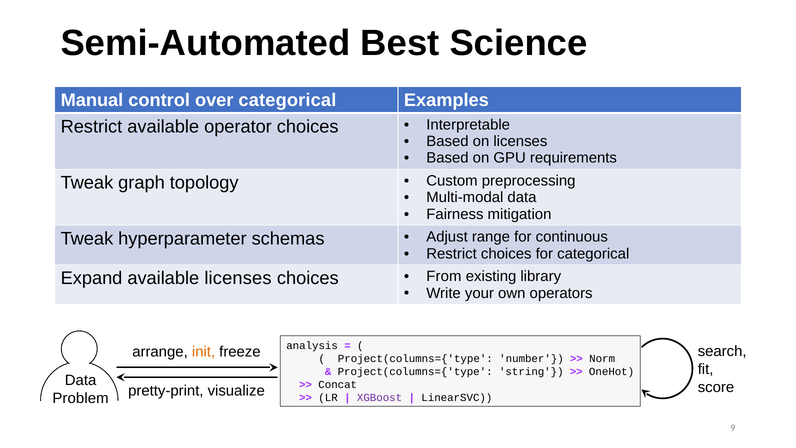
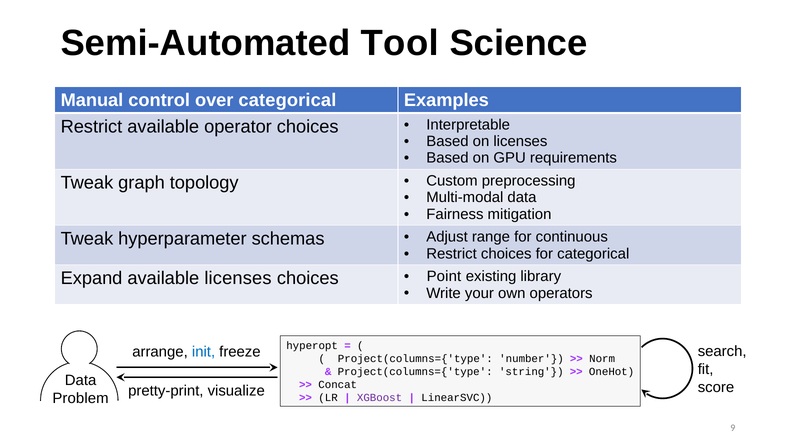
Best: Best -> Tool
From: From -> Point
analysis: analysis -> hyperopt
init colour: orange -> blue
